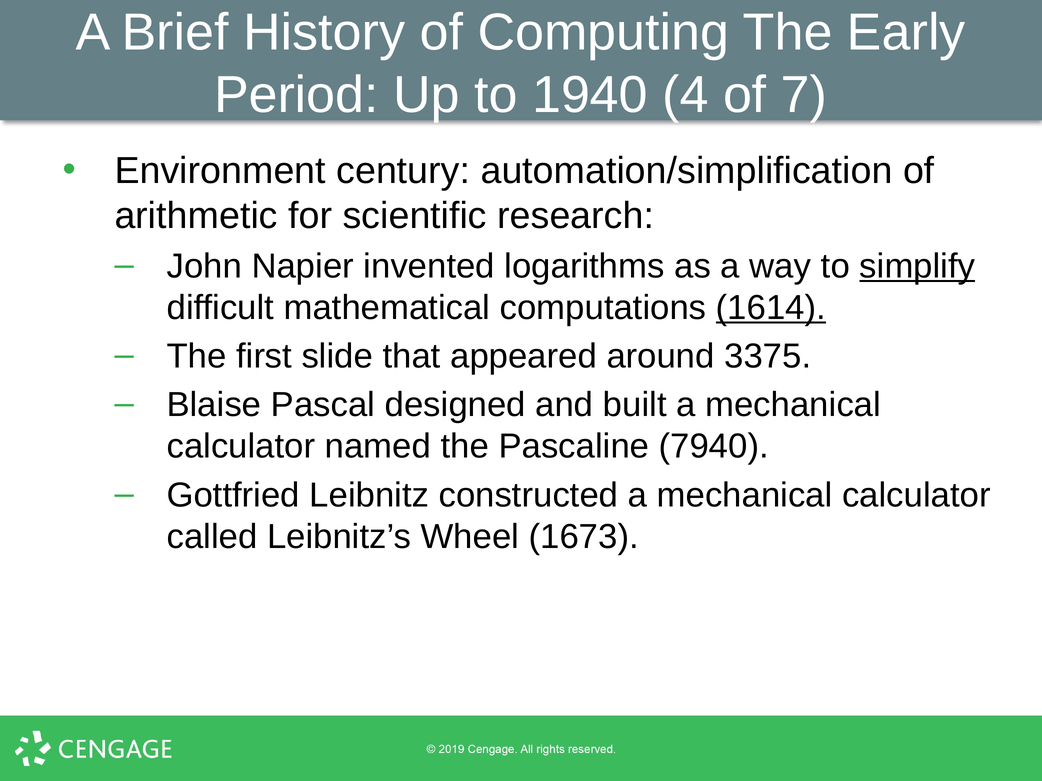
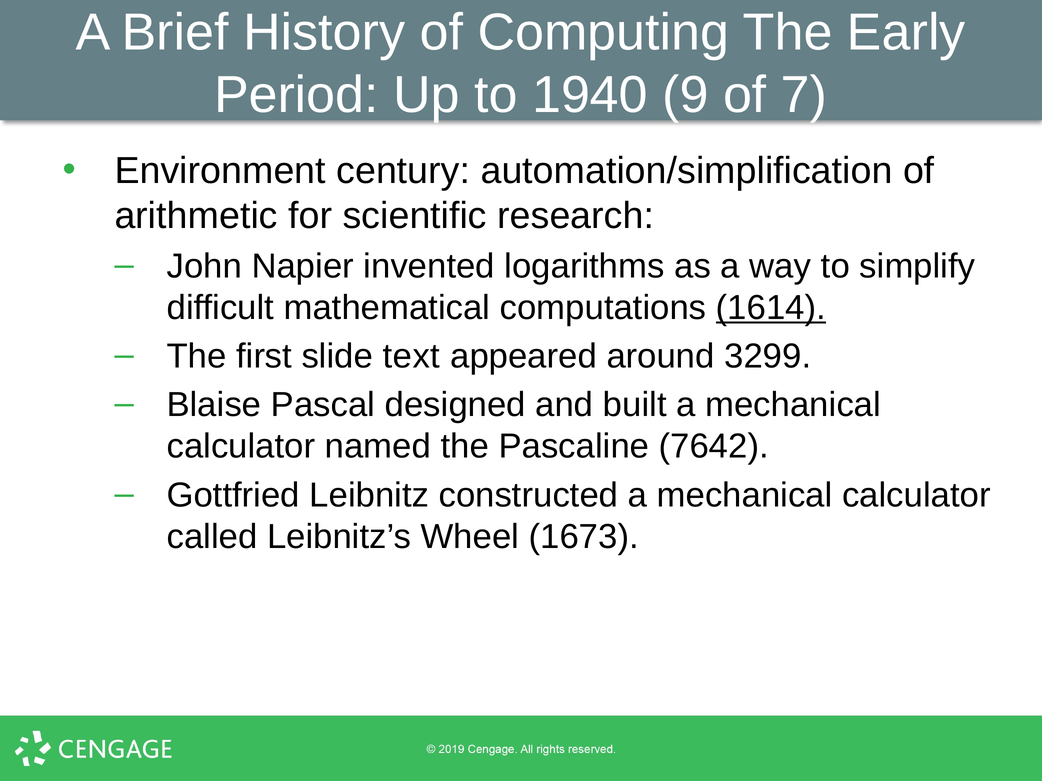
4: 4 -> 9
simplify underline: present -> none
that: that -> text
3375: 3375 -> 3299
7940: 7940 -> 7642
